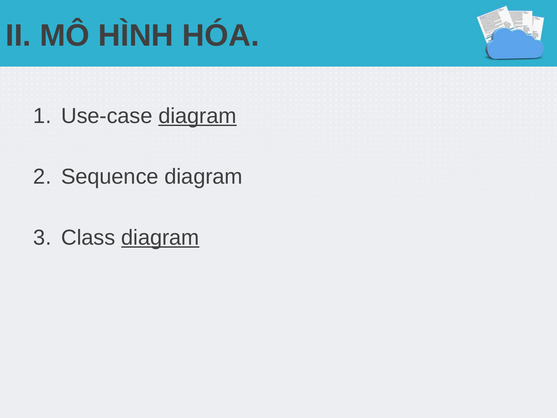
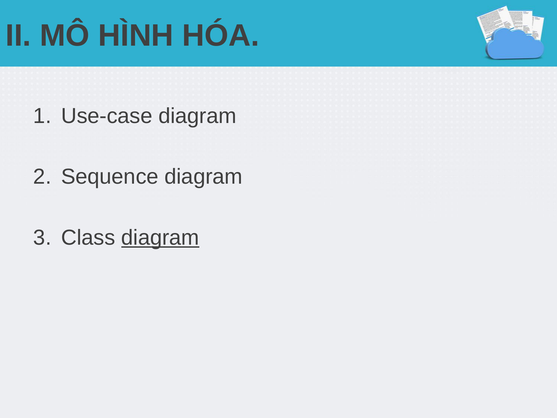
diagram at (198, 116) underline: present -> none
